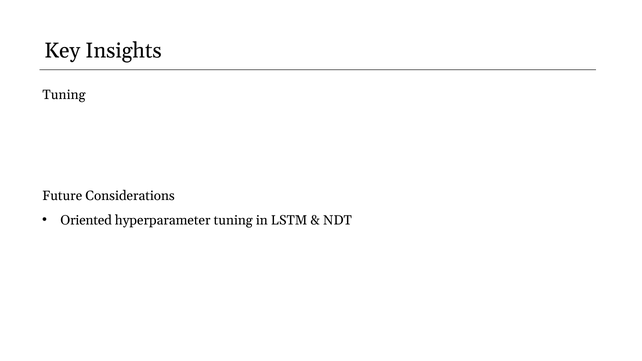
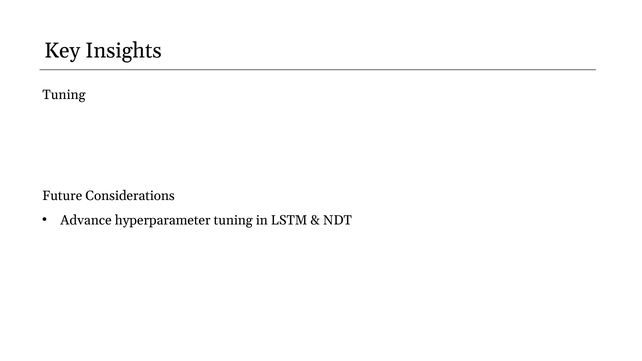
Oriented: Oriented -> Advance
